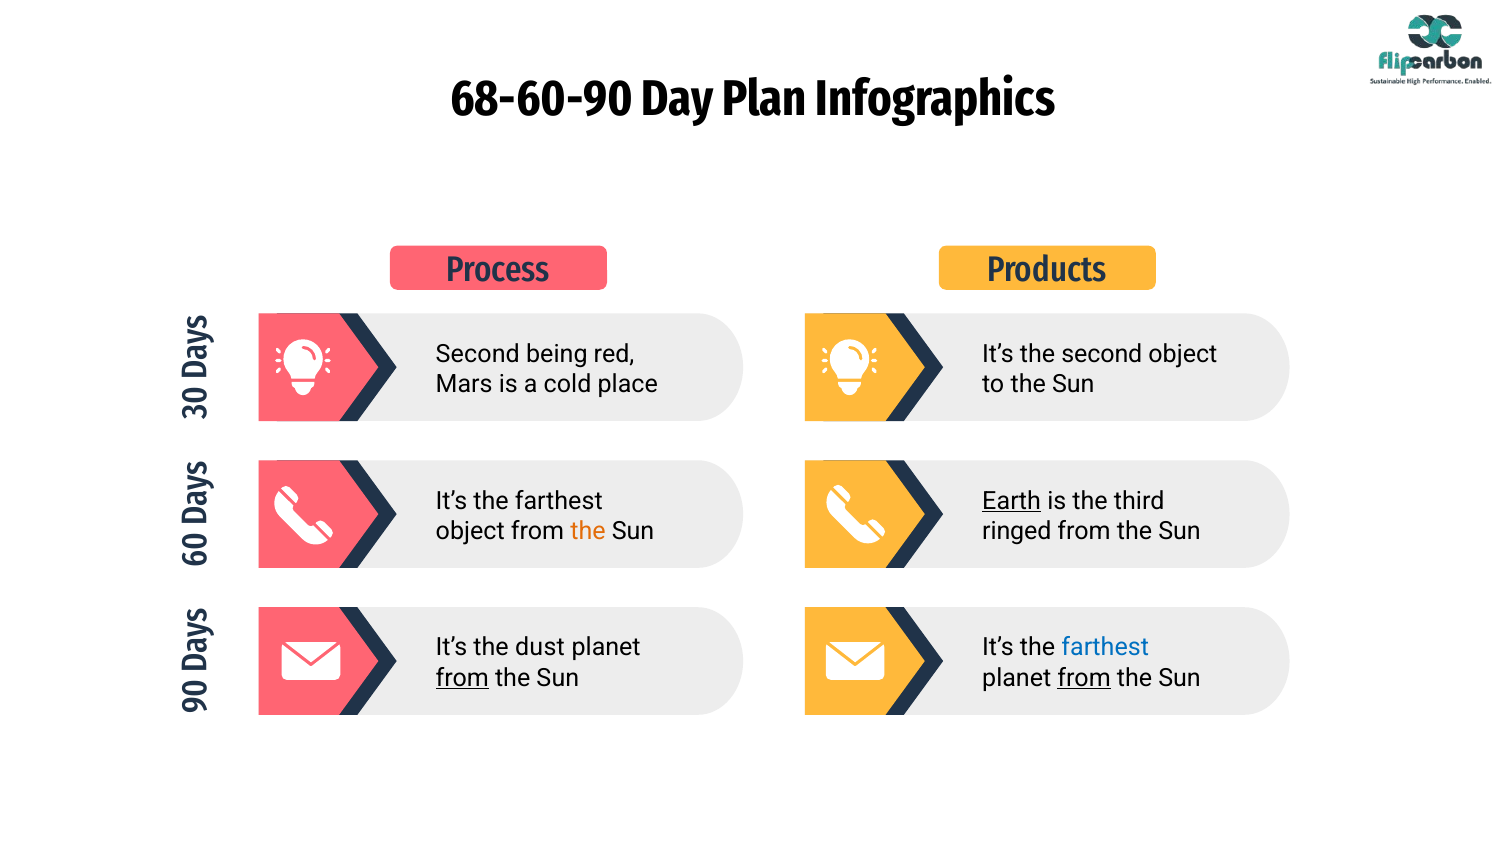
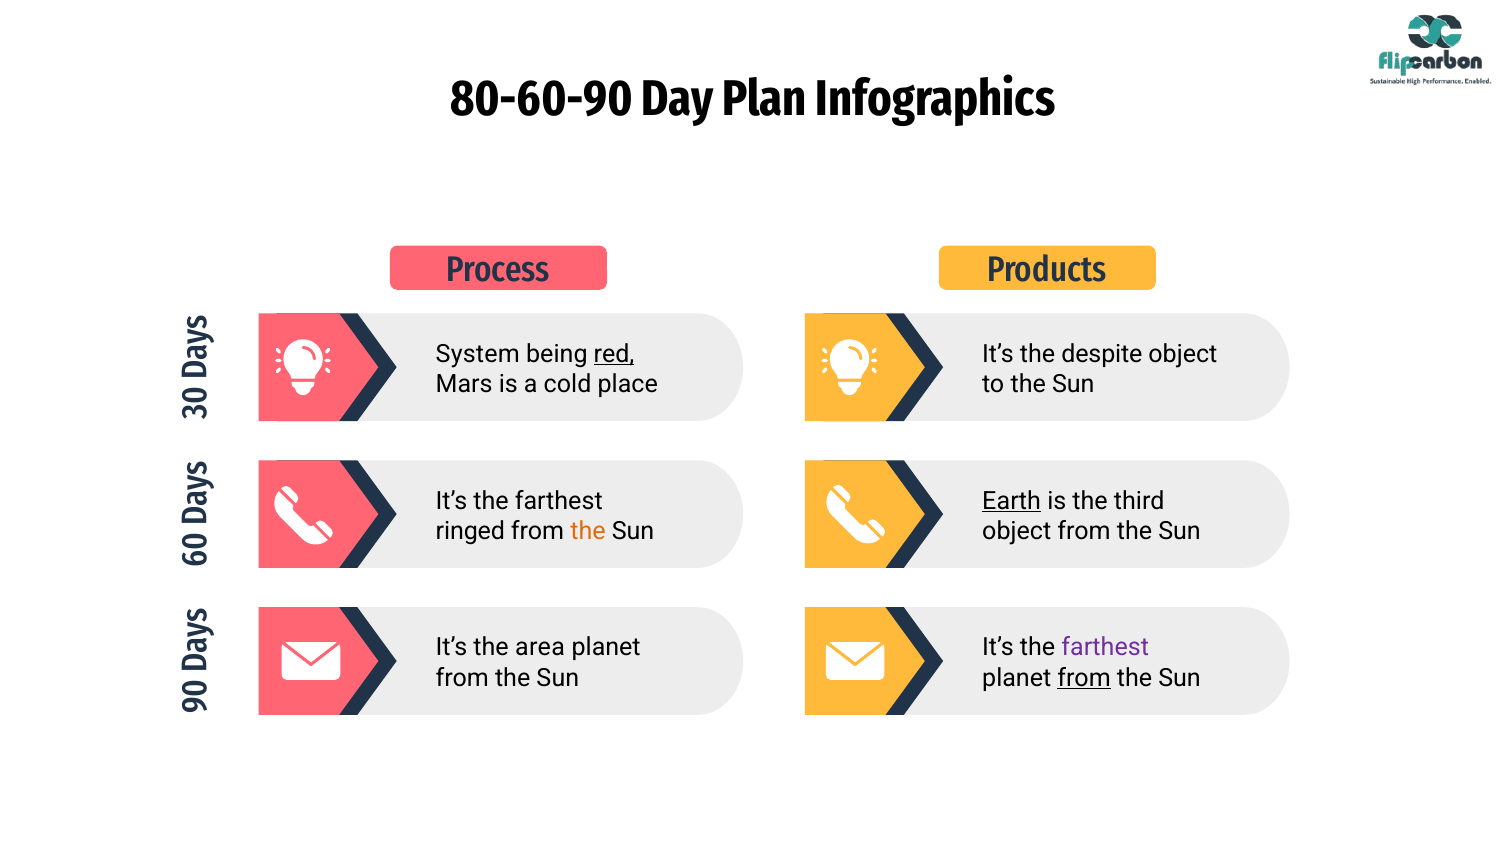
68-60-90: 68-60-90 -> 80-60-90
Second at (478, 354): Second -> System
red underline: none -> present
the second: second -> despite
object at (470, 531): object -> ringed
ringed at (1017, 531): ringed -> object
dust: dust -> area
farthest at (1105, 648) colour: blue -> purple
from at (462, 678) underline: present -> none
